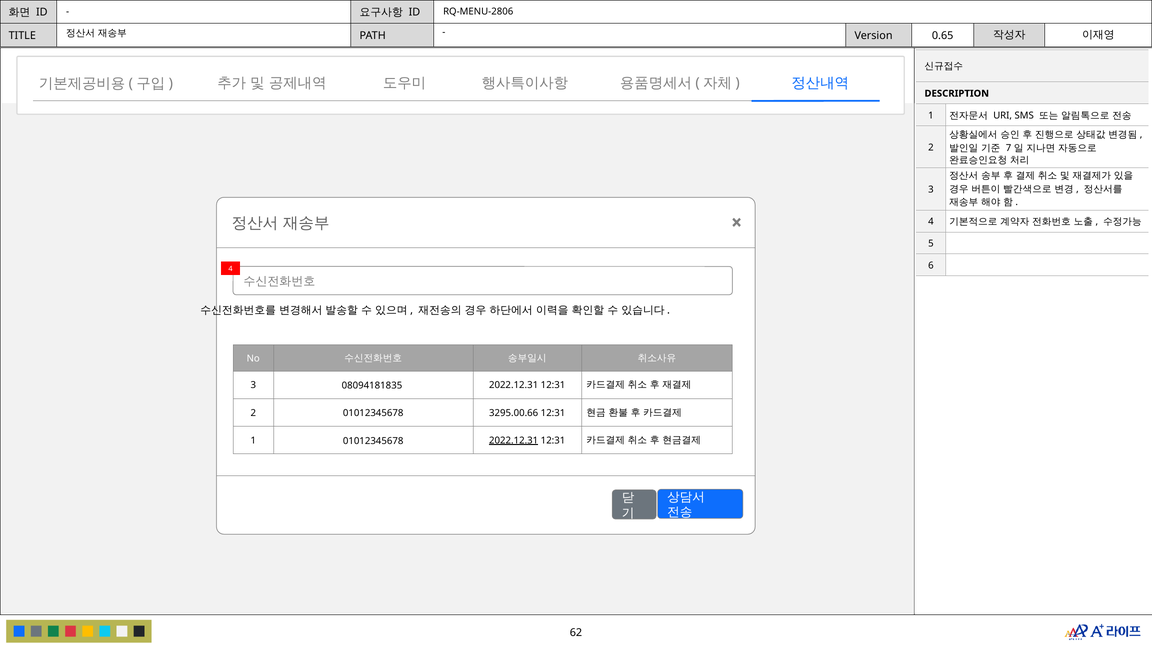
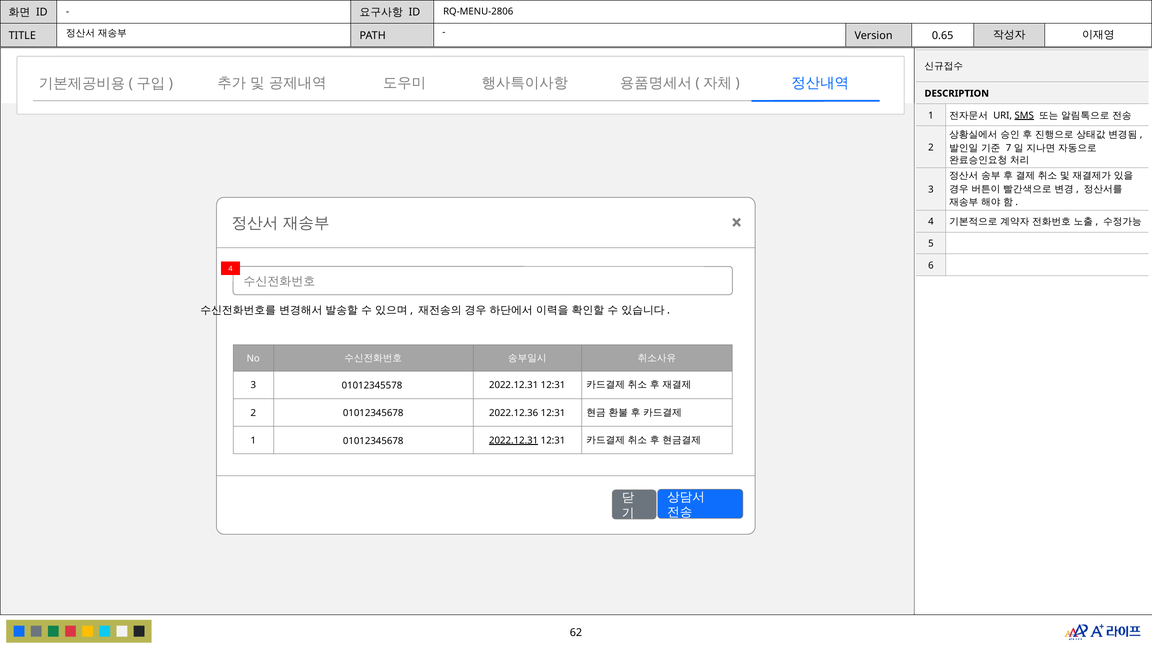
SMS underline: none -> present
08094181835: 08094181835 -> 01012345578
3295.00.66: 3295.00.66 -> 2022.12.36
